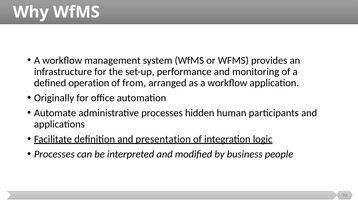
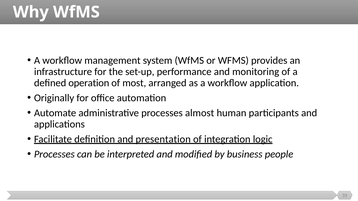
from: from -> most
hidden: hidden -> almost
